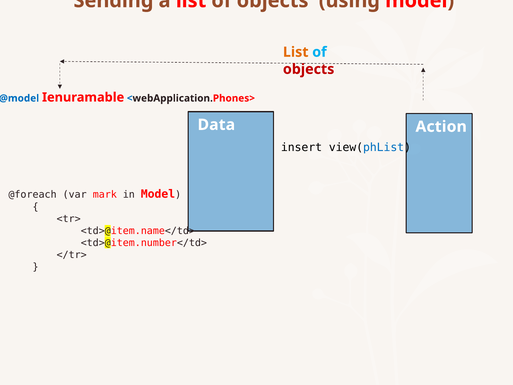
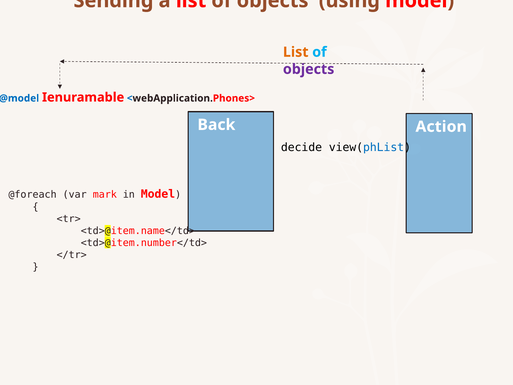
objects at (309, 69) colour: red -> purple
Data: Data -> Back
insert: insert -> decide
